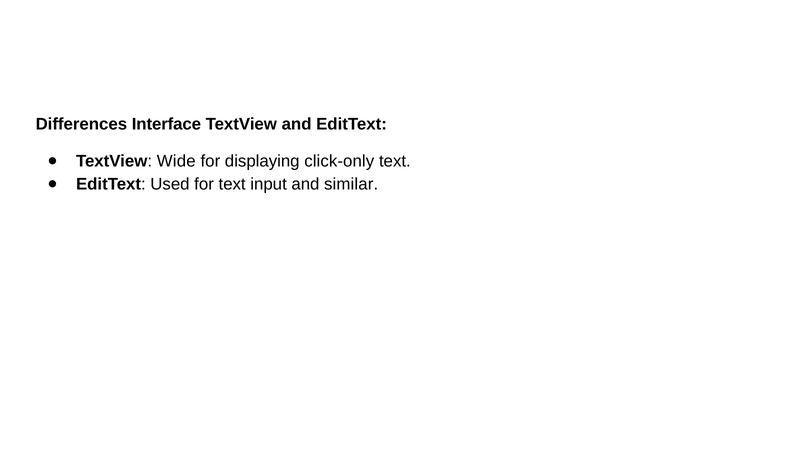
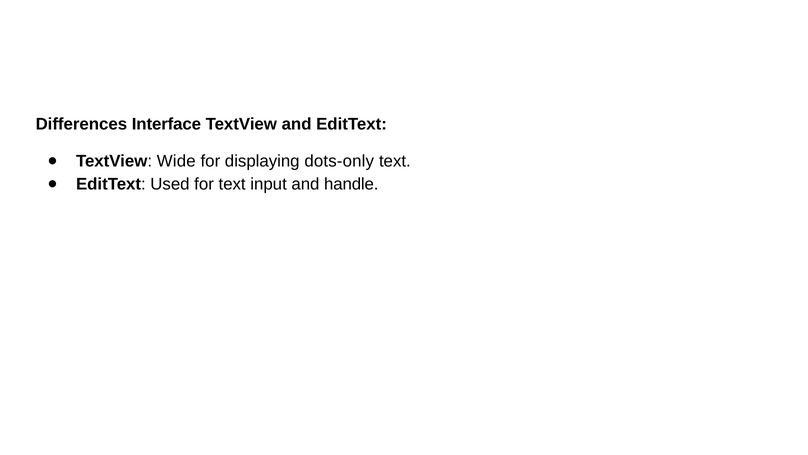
click-only: click-only -> dots-only
similar: similar -> handle
